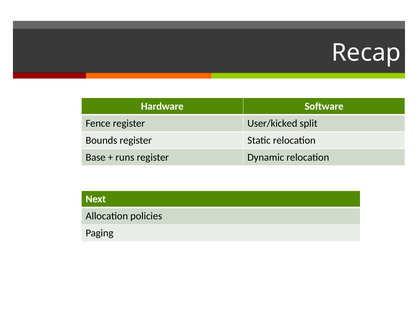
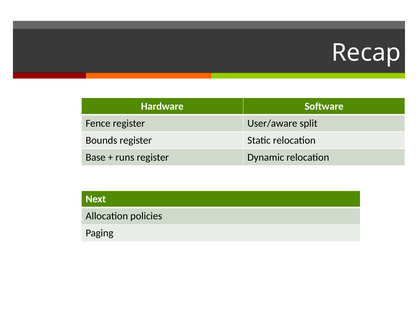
User/kicked: User/kicked -> User/aware
